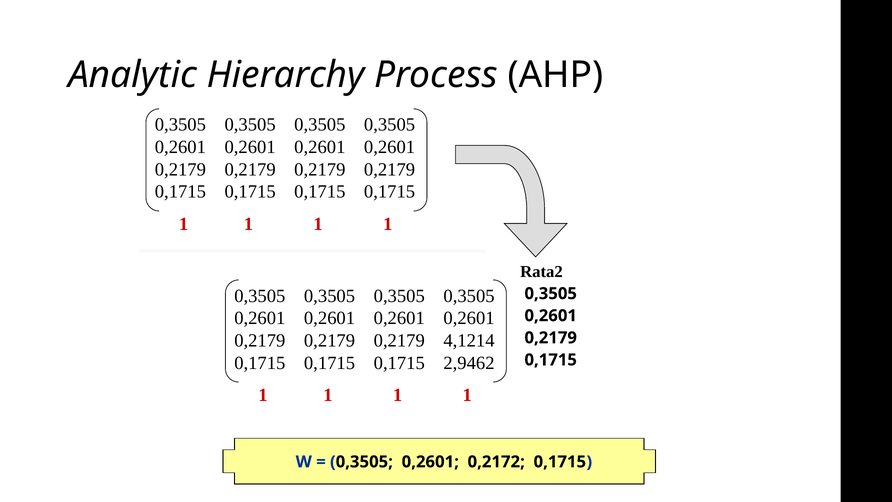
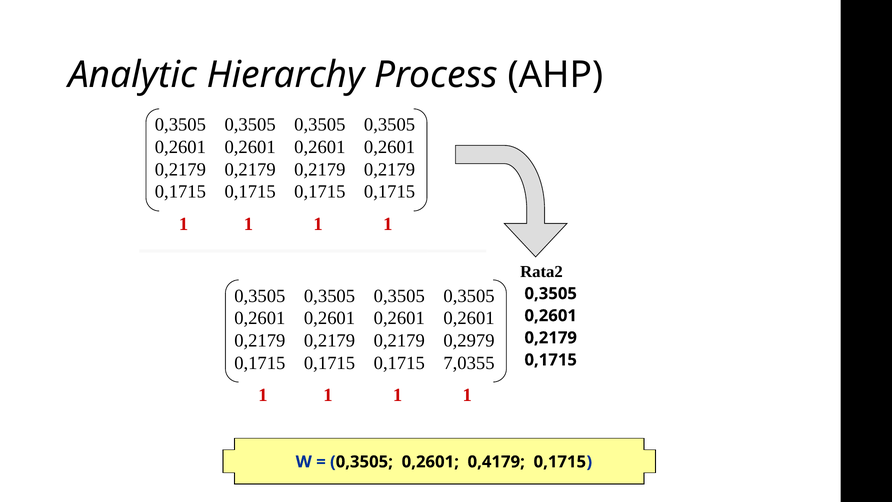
4,1214: 4,1214 -> 0,2979
2,9462: 2,9462 -> 7,0355
0,2172: 0,2172 -> 0,4179
